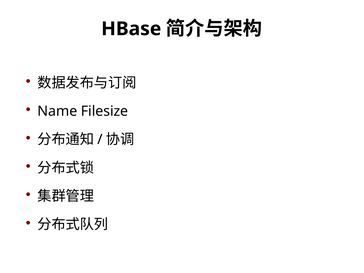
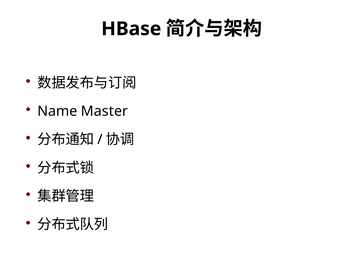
Filesize: Filesize -> Master
